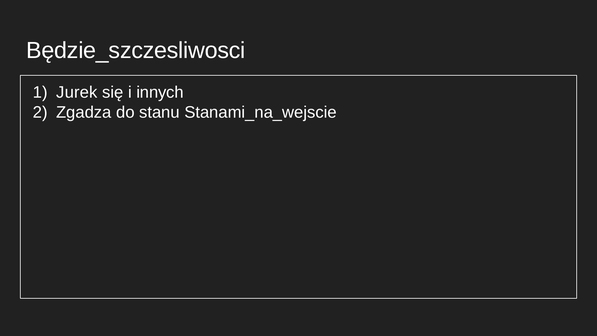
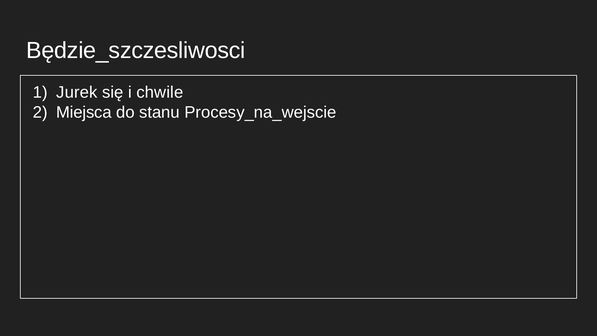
innych: innych -> chwile
Zgadza: Zgadza -> Miejsca
Stanami_na_wejscie: Stanami_na_wejscie -> Procesy_na_wejscie
